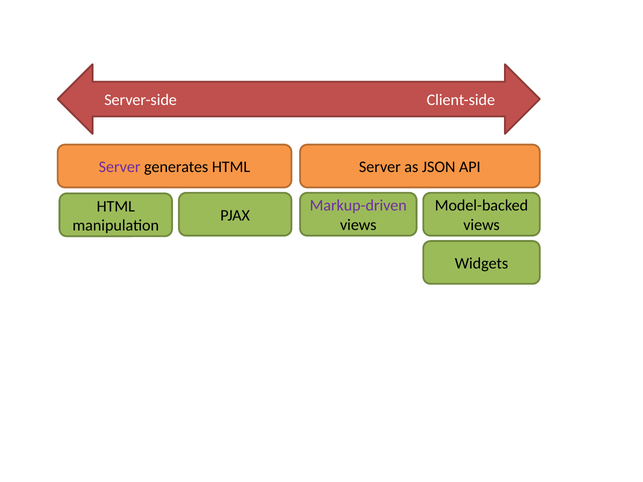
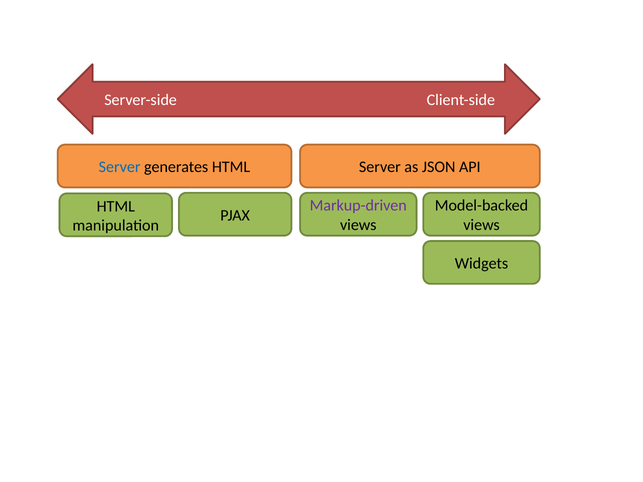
Server at (120, 167) colour: purple -> blue
